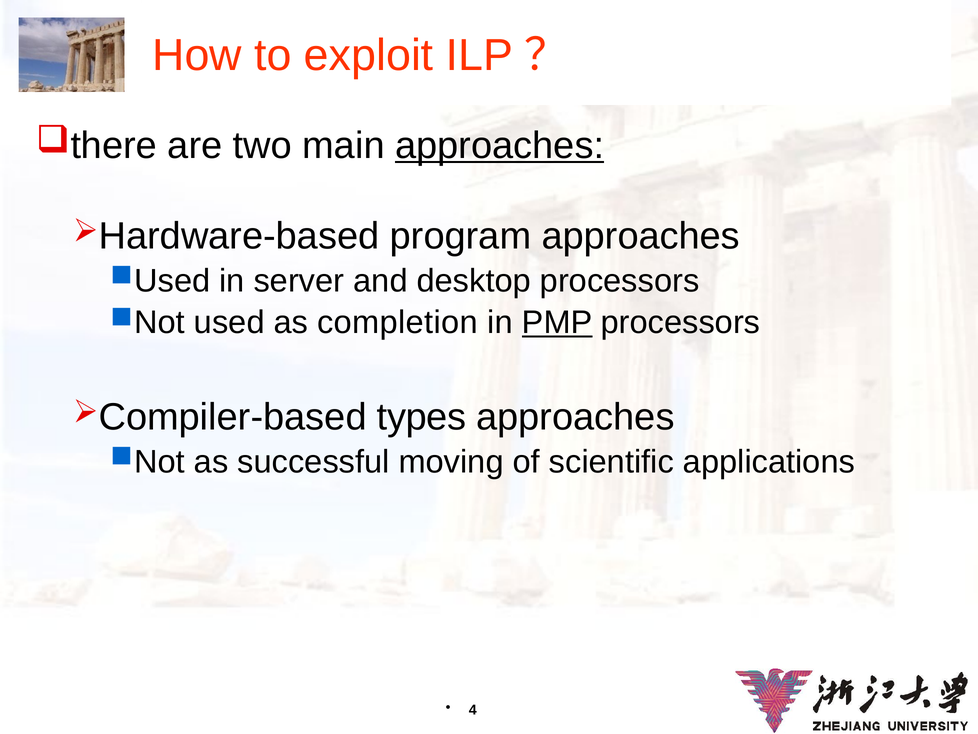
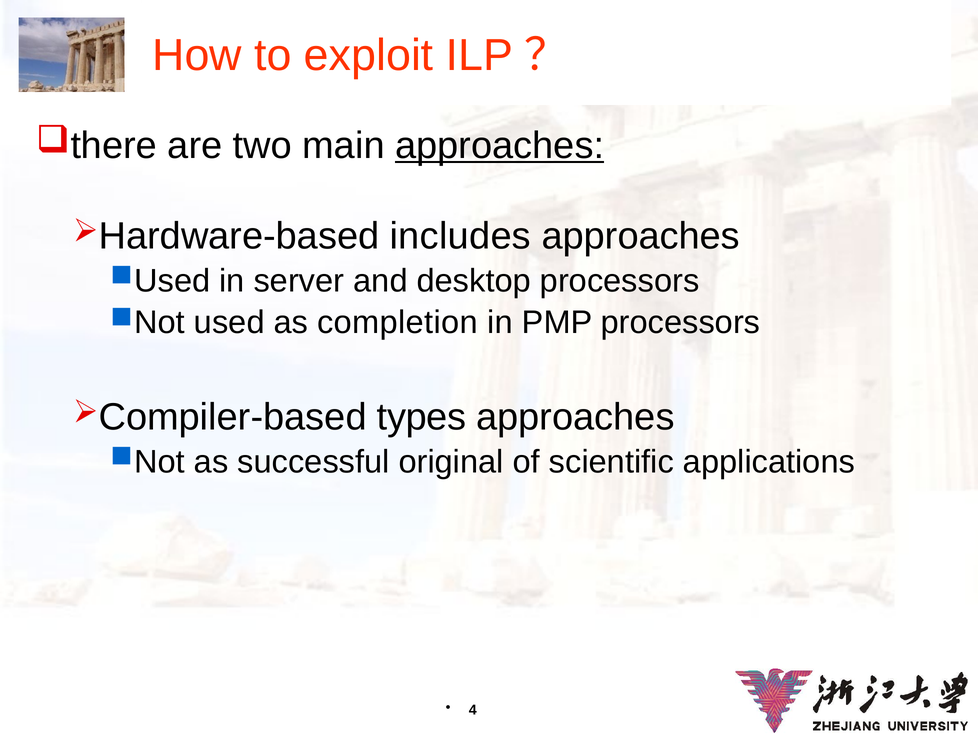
program: program -> includes
PMP underline: present -> none
moving: moving -> original
